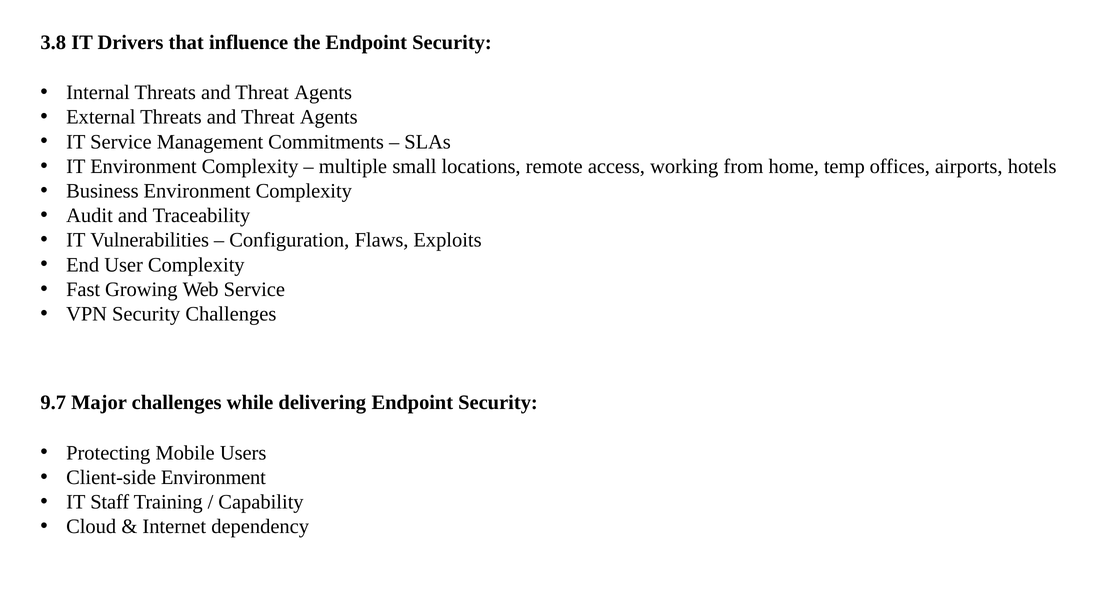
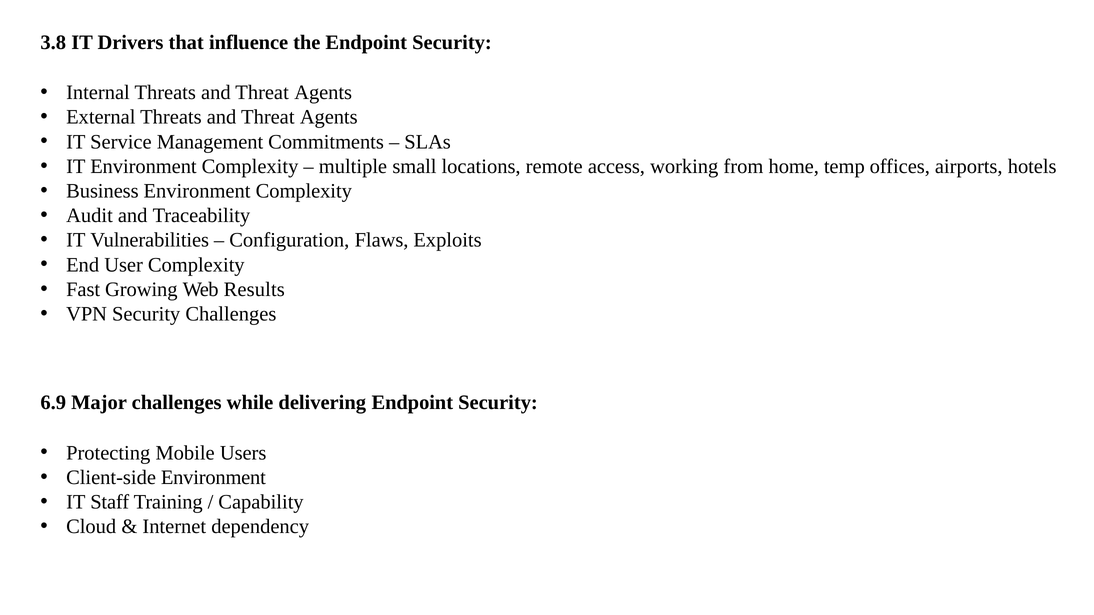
Web Service: Service -> Results
9.7: 9.7 -> 6.9
